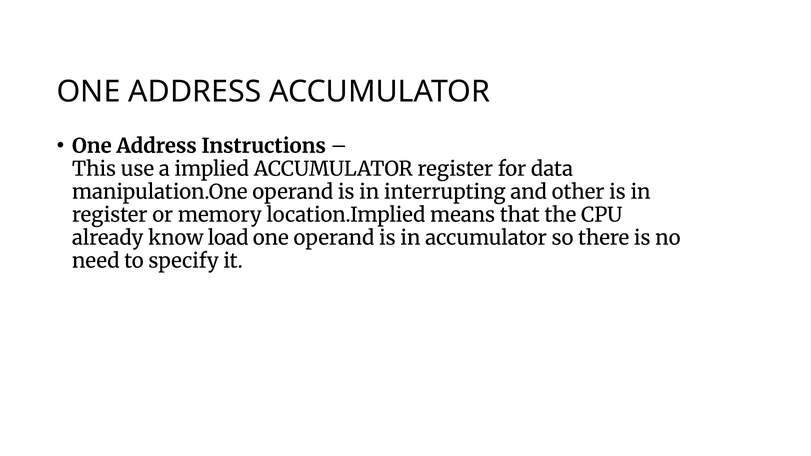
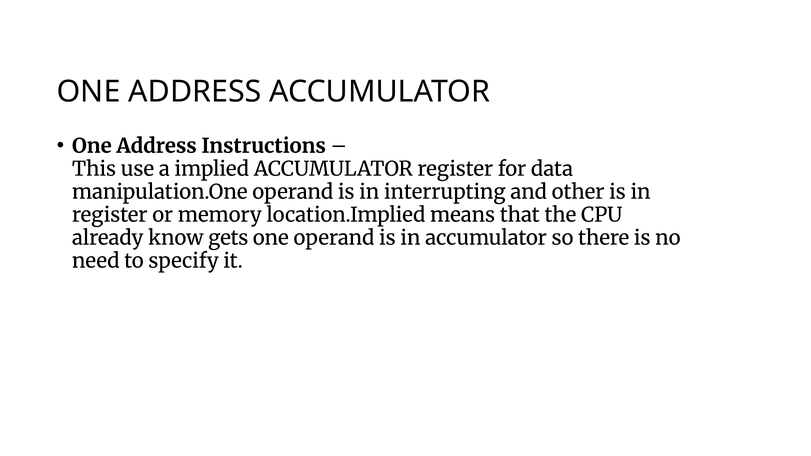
load: load -> gets
